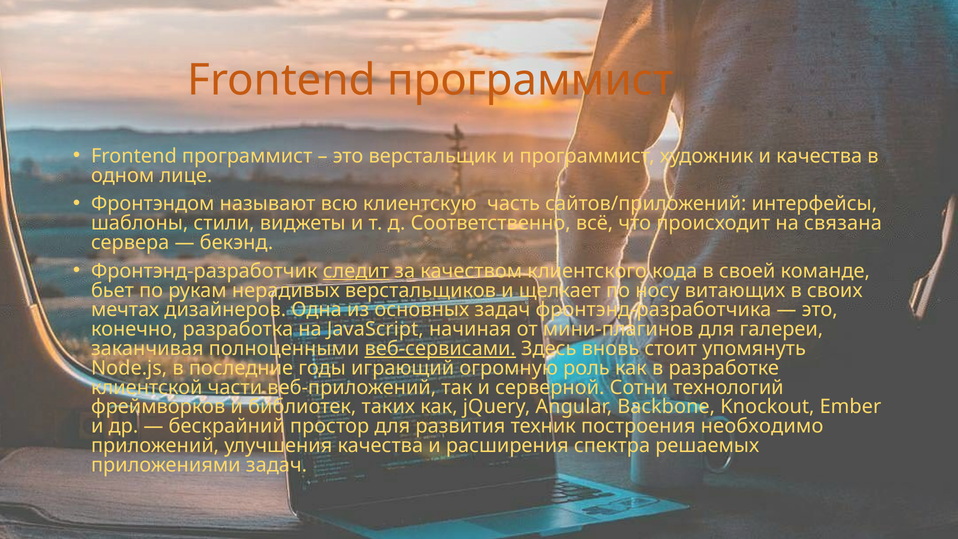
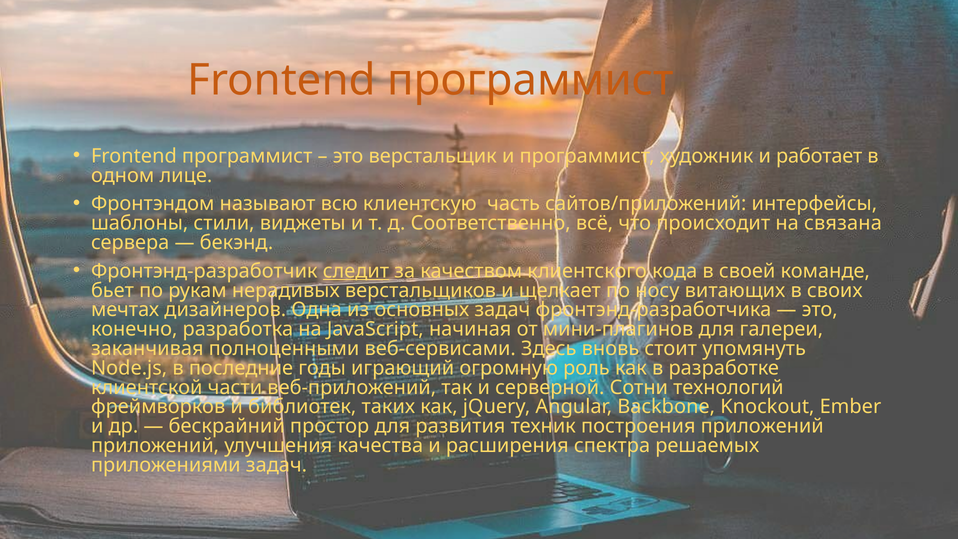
и качества: качества -> работает
веб-сервисами underline: present -> none
построения необходимо: необходимо -> приложений
